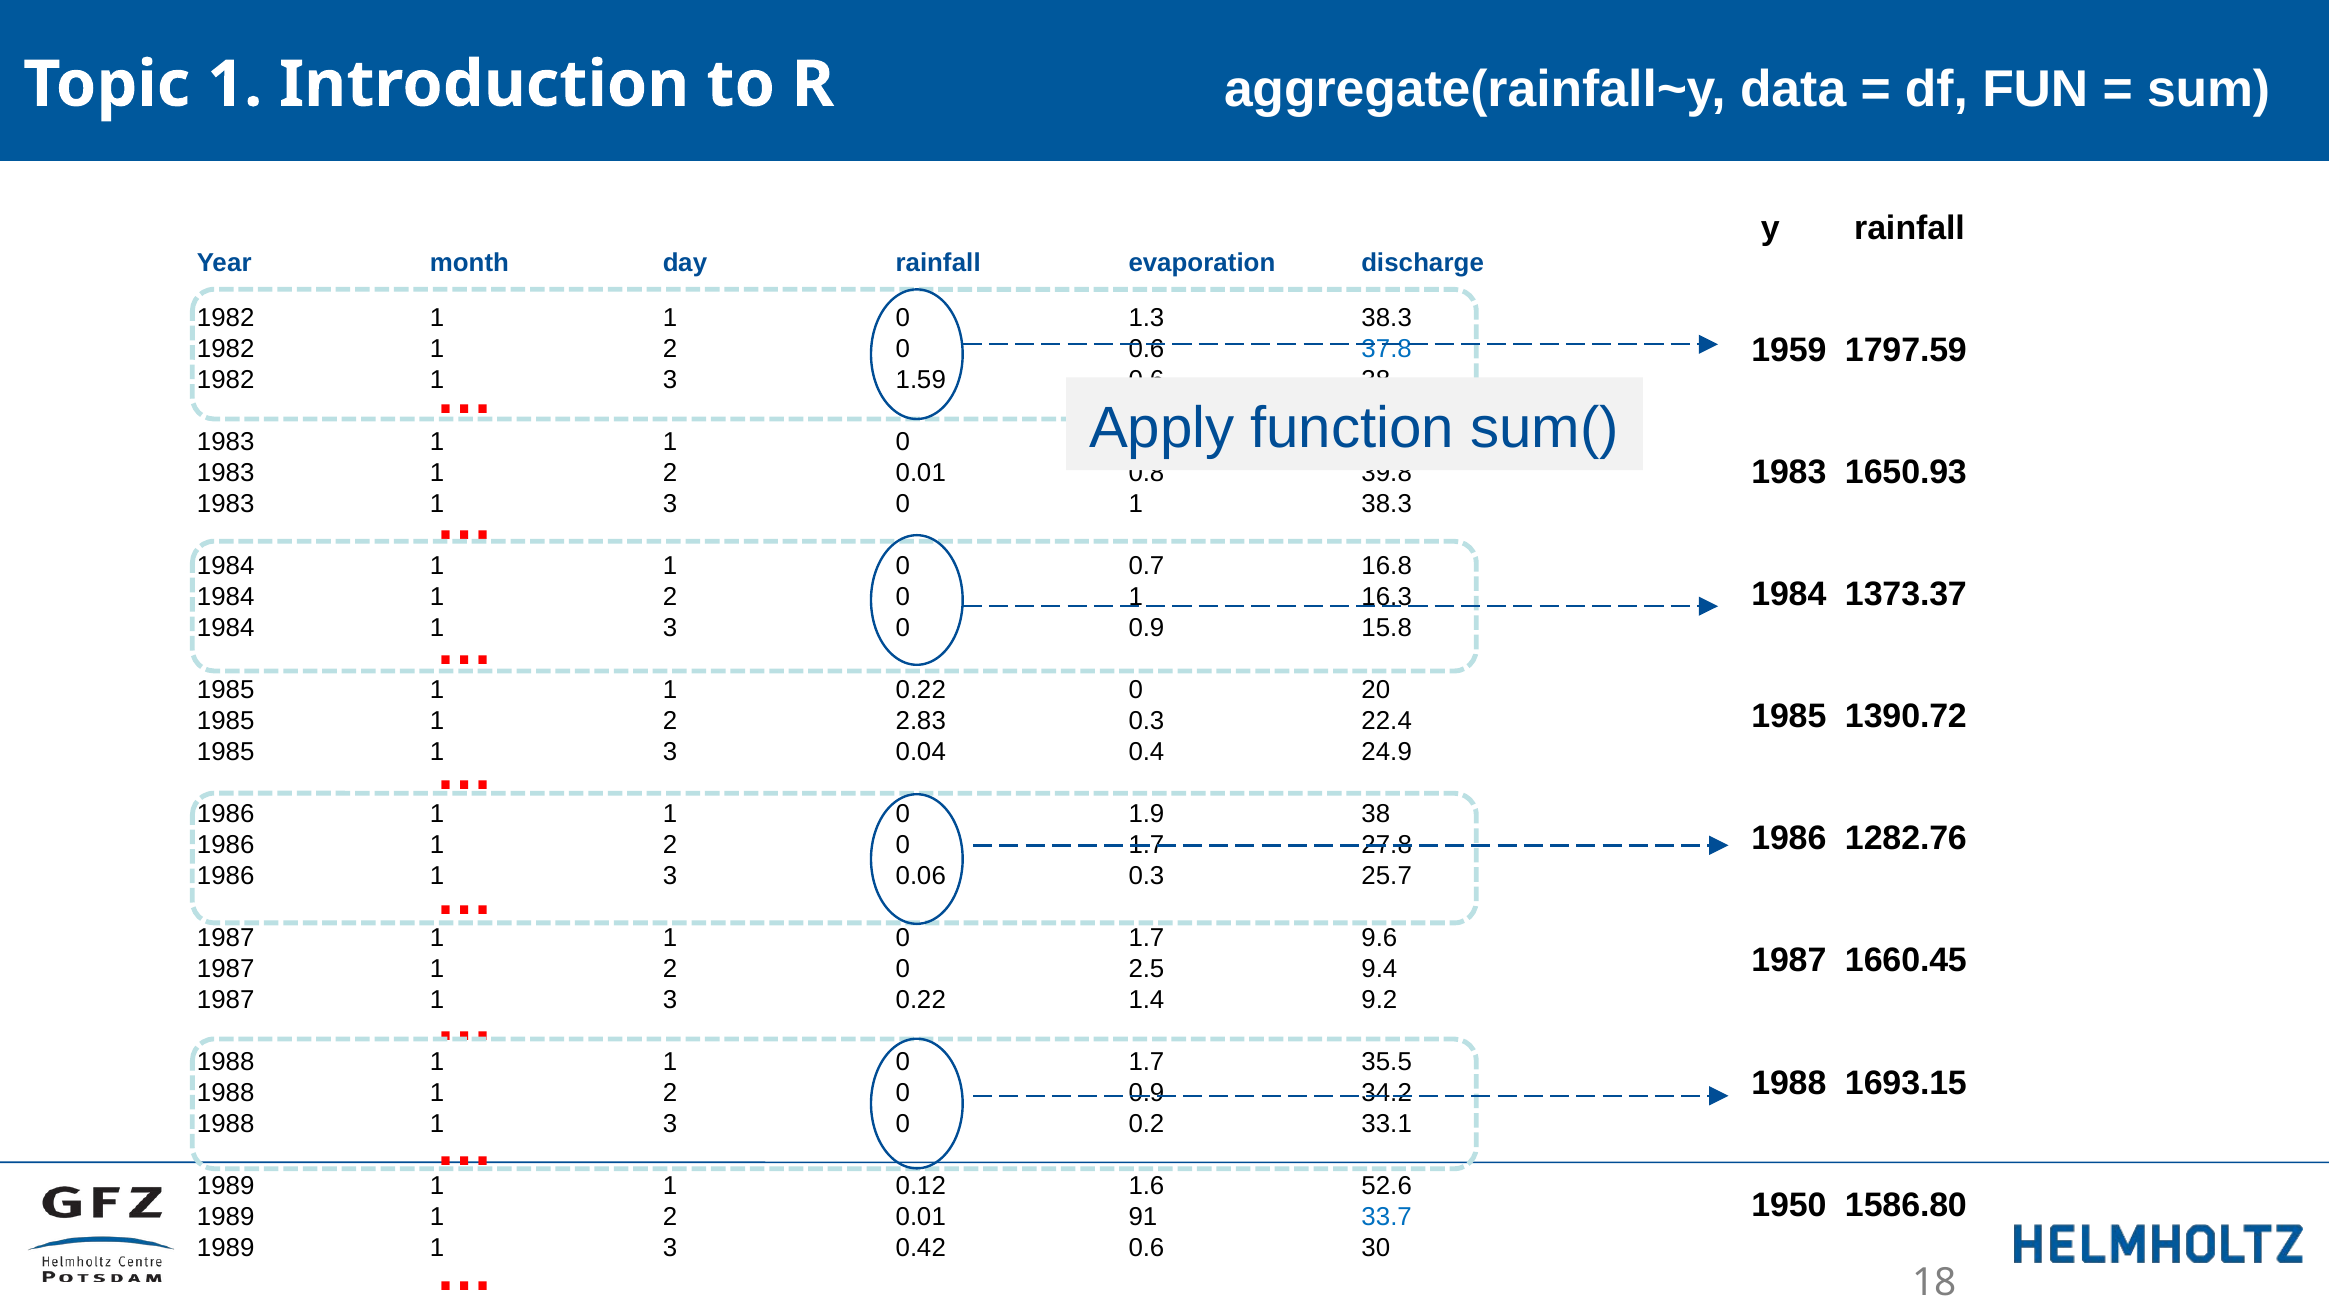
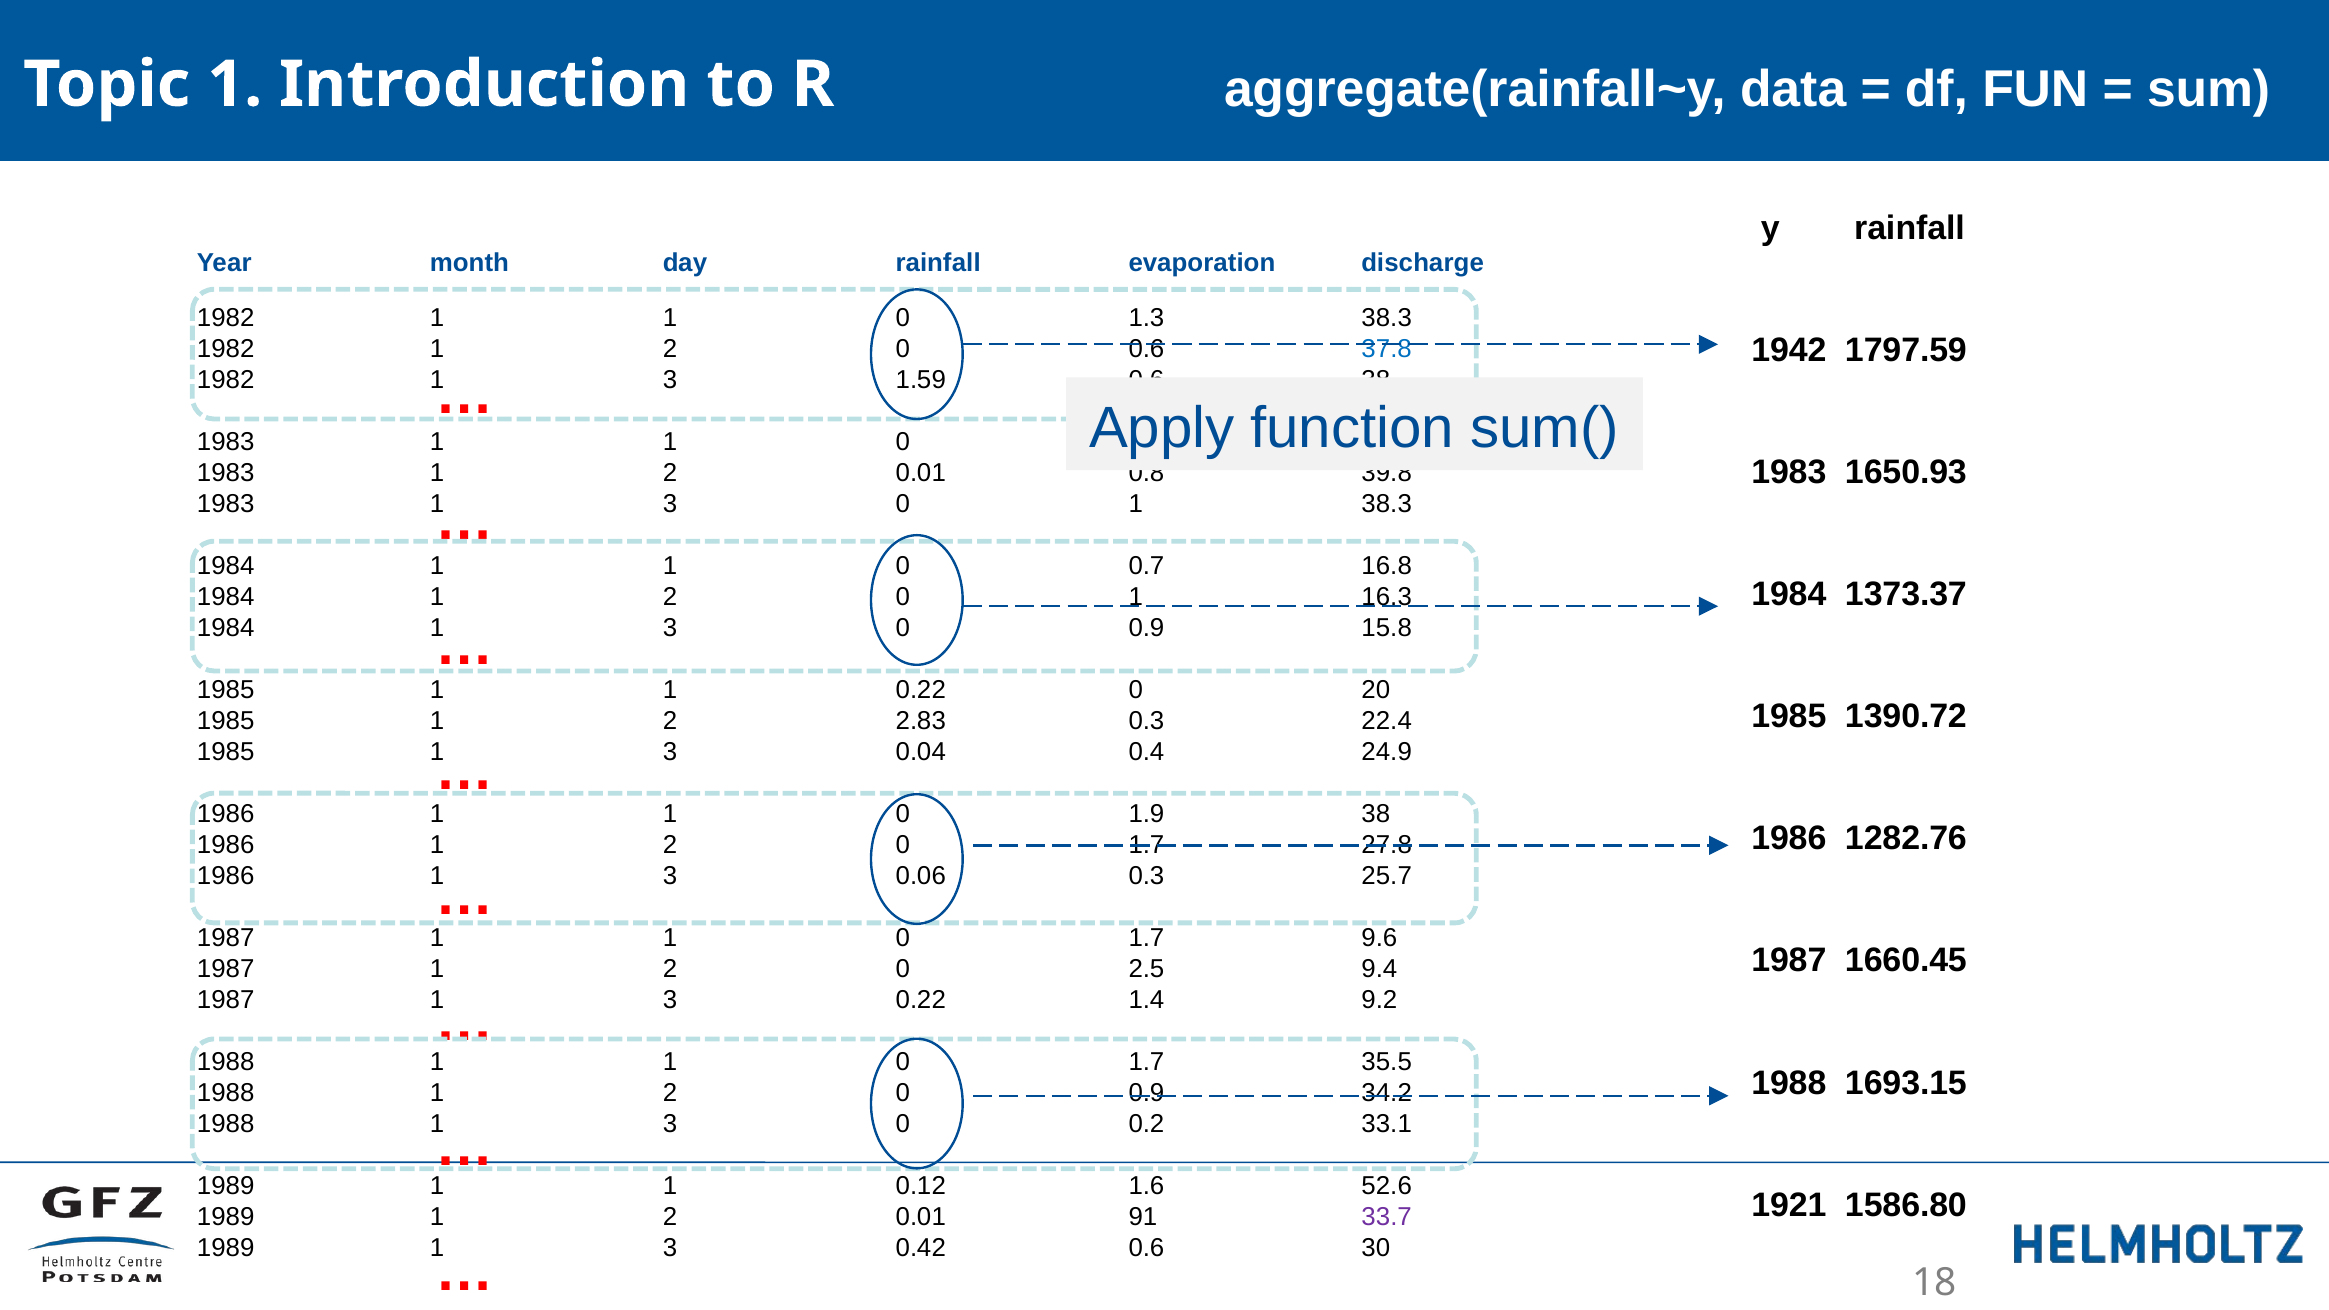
1959: 1959 -> 1942
1950: 1950 -> 1921
33.7 colour: blue -> purple
